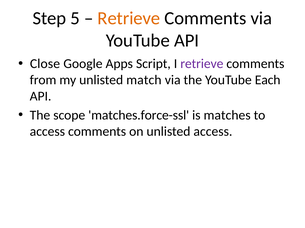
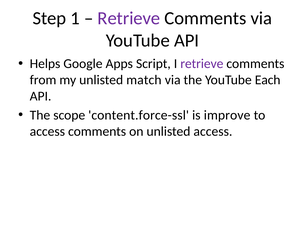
5: 5 -> 1
Retrieve at (129, 18) colour: orange -> purple
Close: Close -> Helps
matches.force-ssl: matches.force-ssl -> content.force-ssl
matches: matches -> improve
